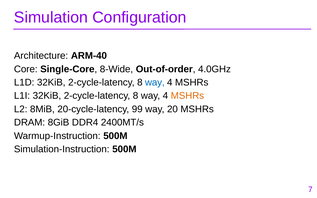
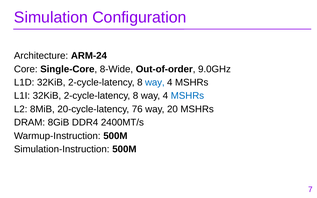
ARM-40: ARM-40 -> ARM-24
4.0GHz: 4.0GHz -> 9.0GHz
MSHRs at (187, 96) colour: orange -> blue
99: 99 -> 76
